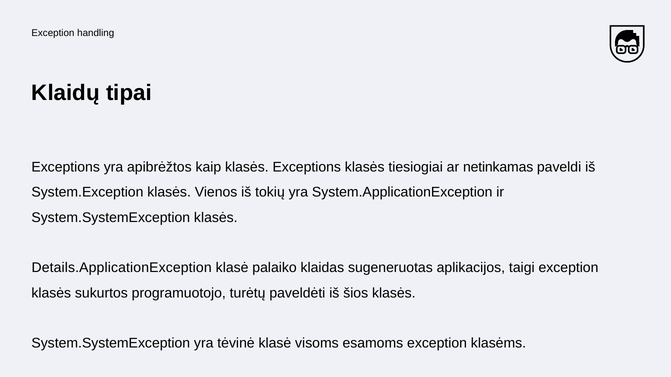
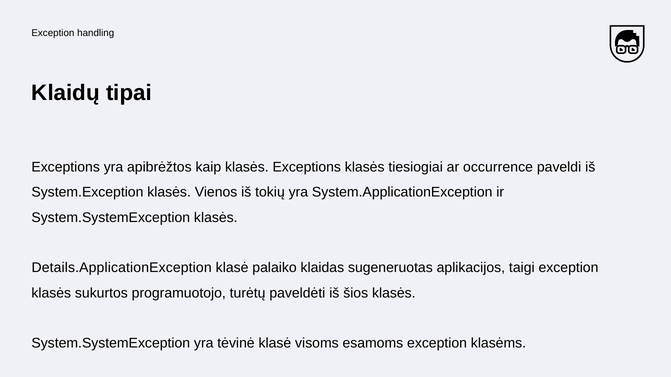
netinkamas: netinkamas -> occurrence
